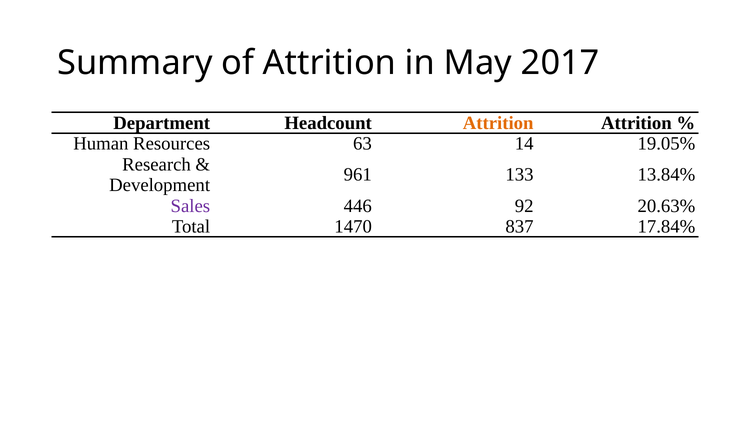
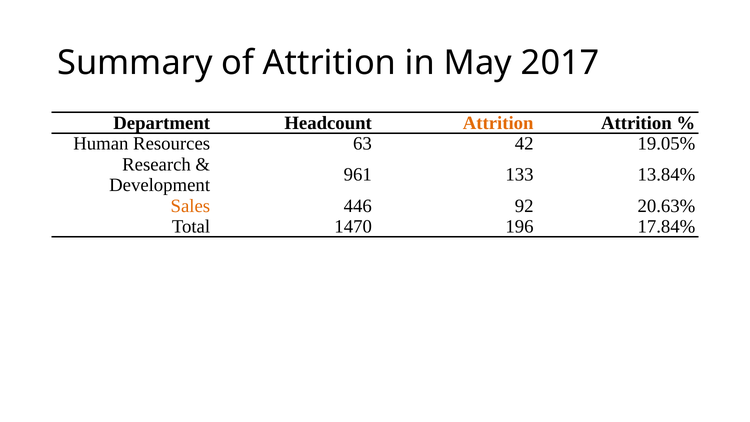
14: 14 -> 42
Sales colour: purple -> orange
837: 837 -> 196
